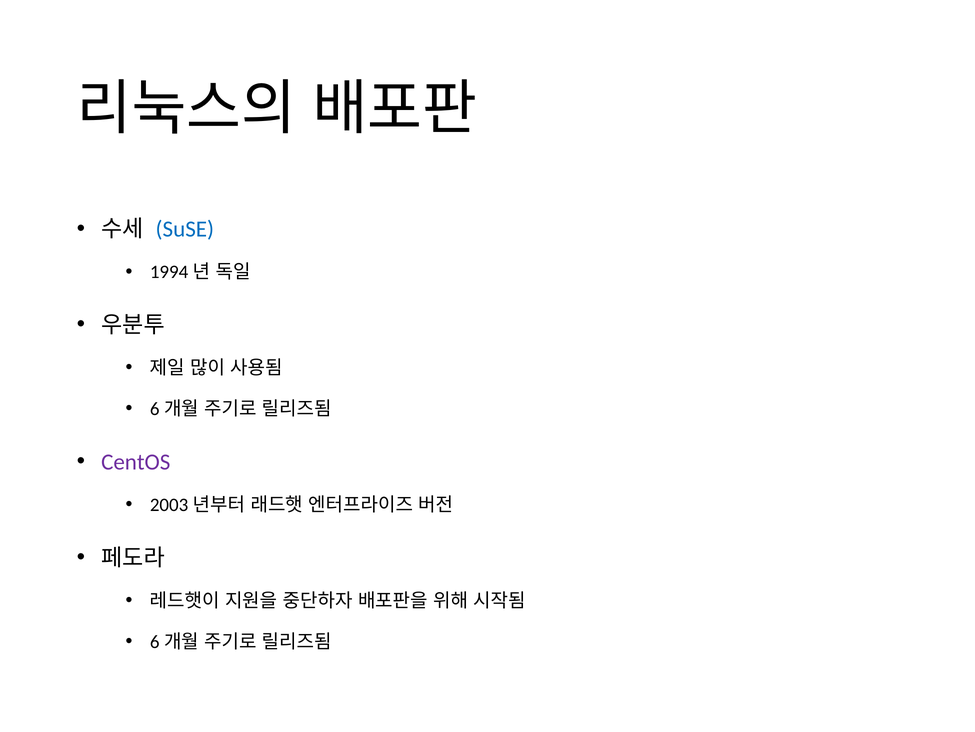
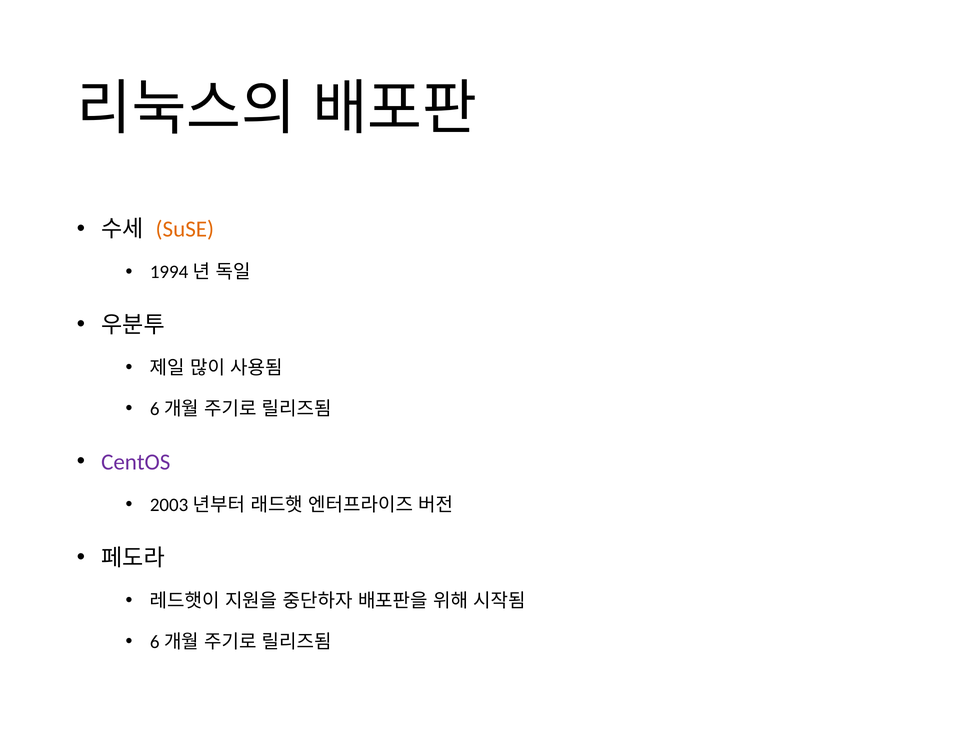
SuSE colour: blue -> orange
